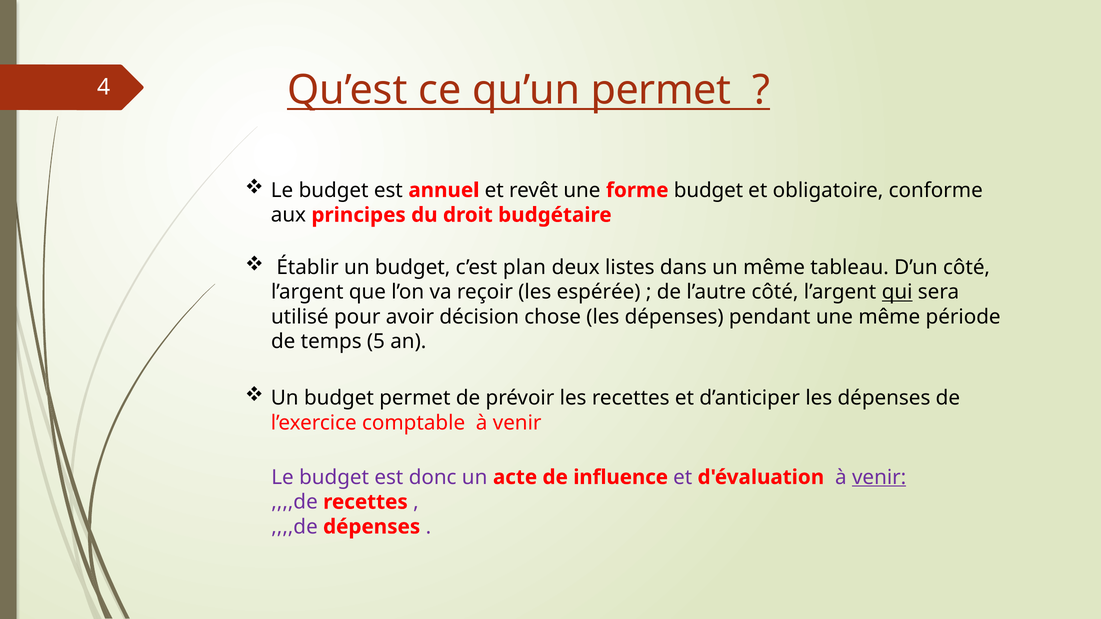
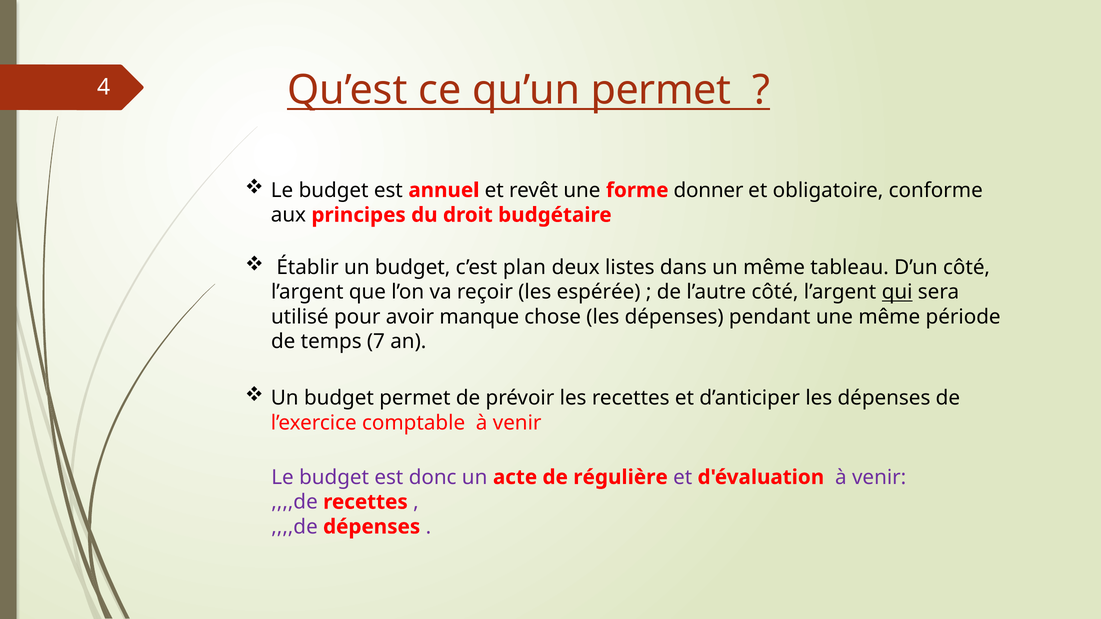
forme budget: budget -> donner
décision: décision -> manque
5: 5 -> 7
influence: influence -> régulière
venir at (879, 477) underline: present -> none
